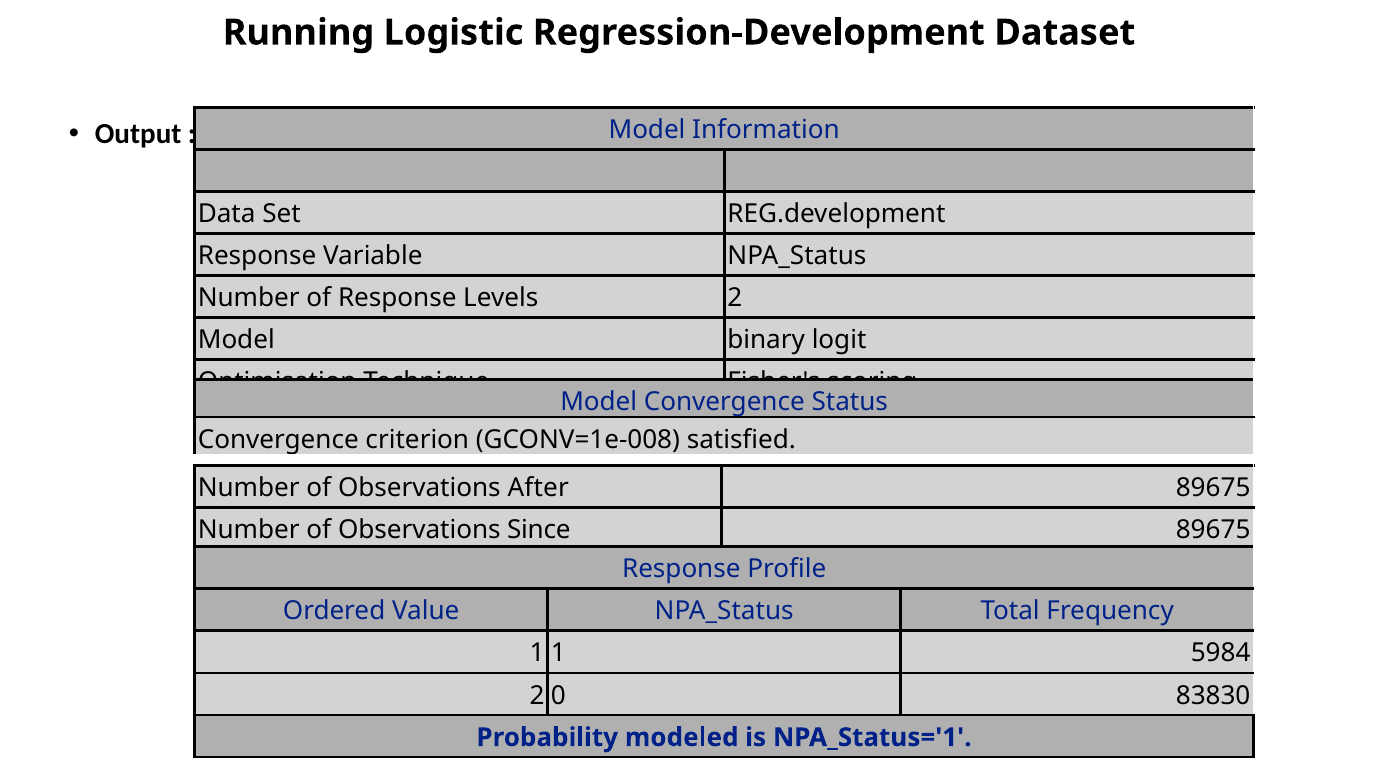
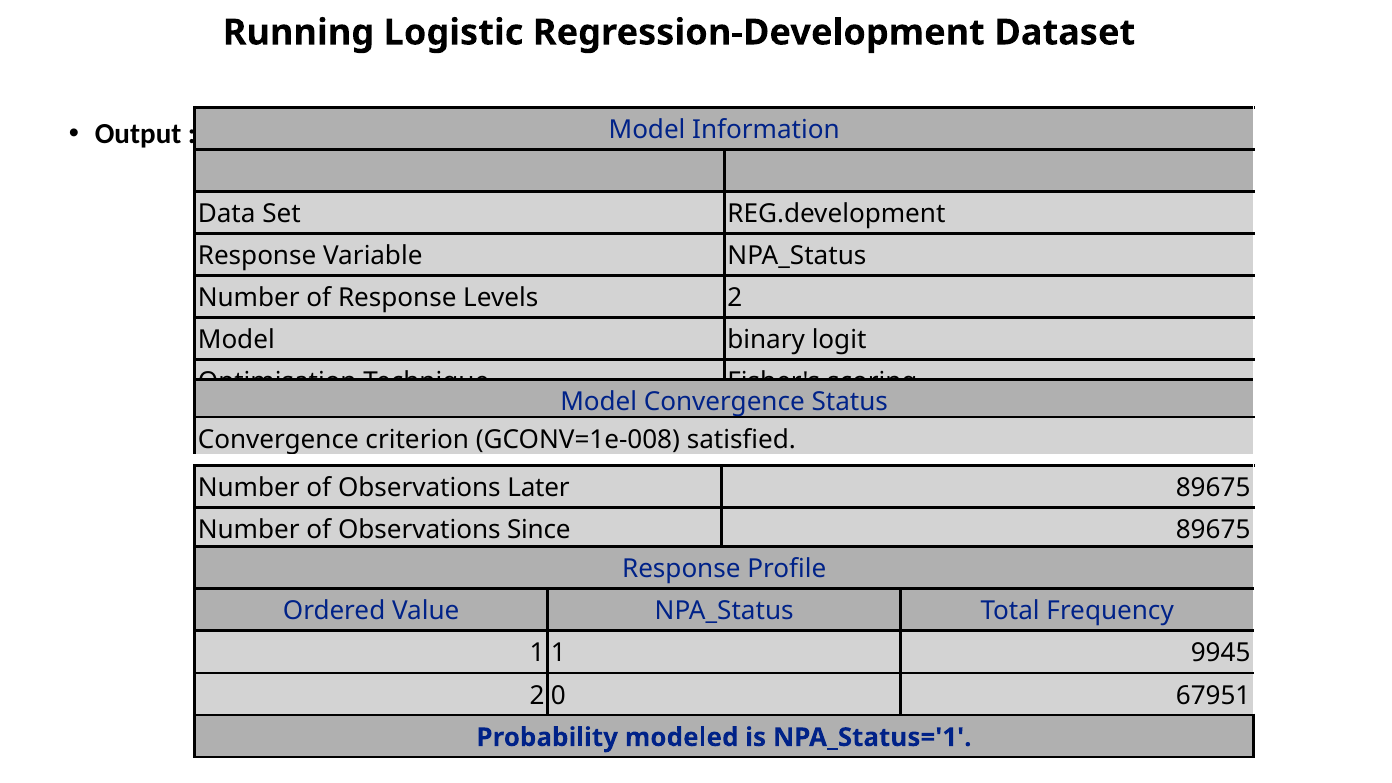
After: After -> Later
5984: 5984 -> 9945
83830: 83830 -> 67951
